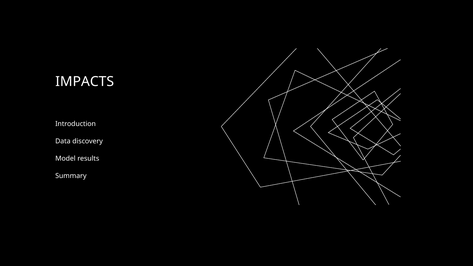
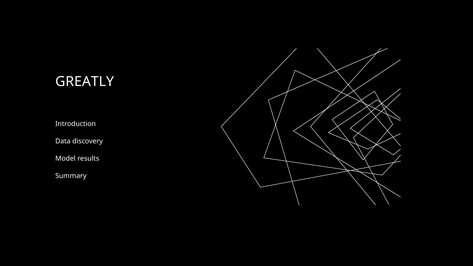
IMPACTS: IMPACTS -> GREATLY
